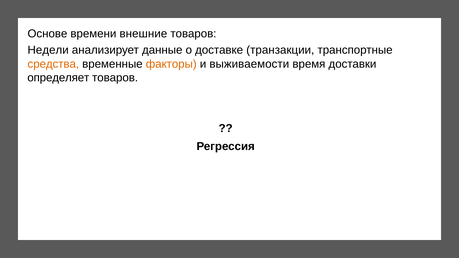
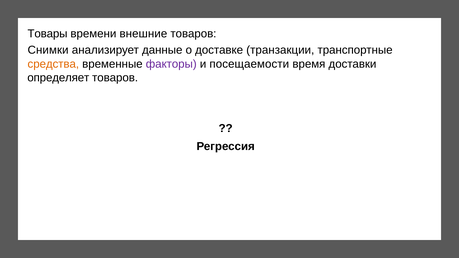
Основе: Основе -> Товары
Недели: Недели -> Снимки
факторы colour: orange -> purple
выживаемости: выживаемости -> посещаемости
